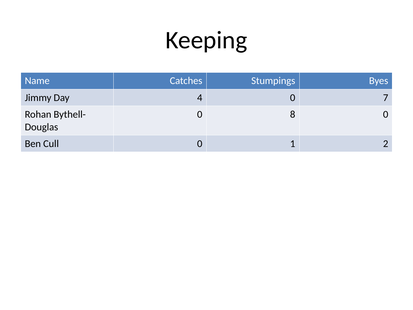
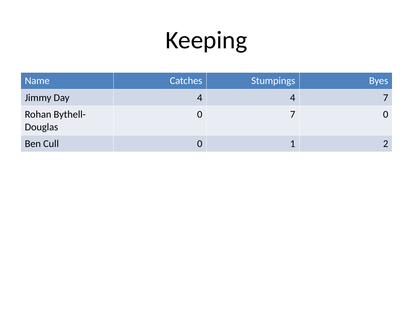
4 0: 0 -> 4
0 8: 8 -> 7
